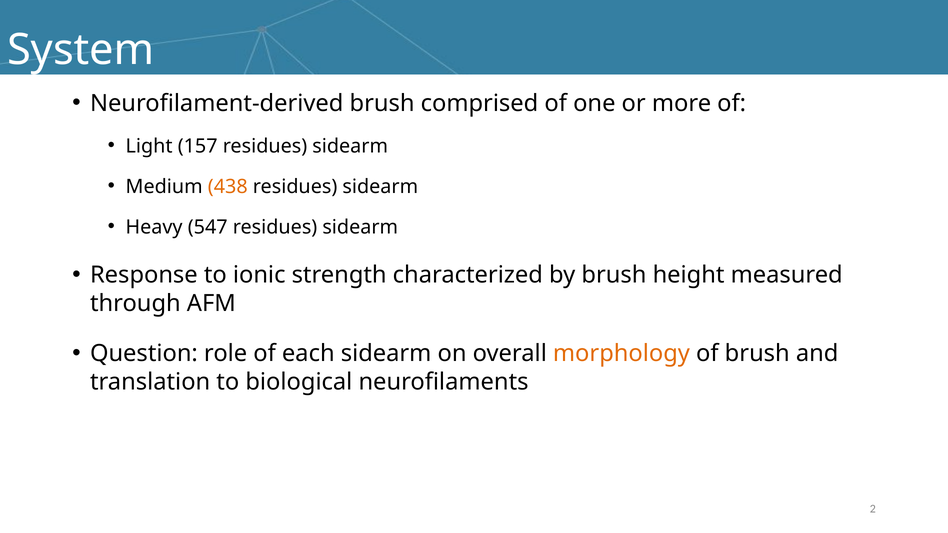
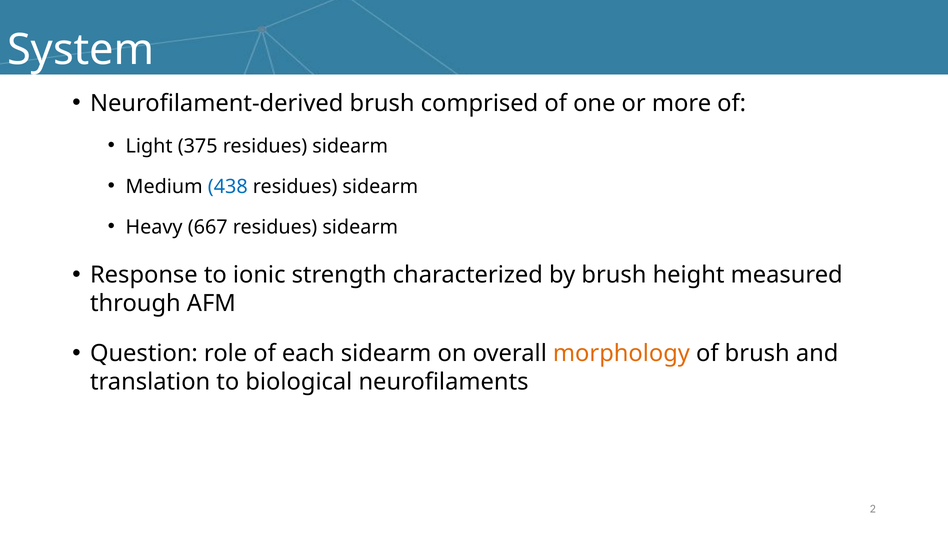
157: 157 -> 375
438 colour: orange -> blue
547: 547 -> 667
